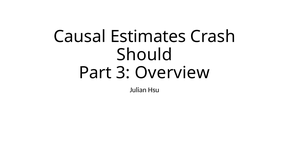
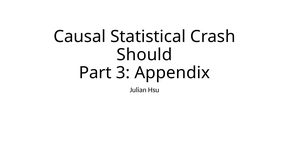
Estimates: Estimates -> Statistical
Overview: Overview -> Appendix
